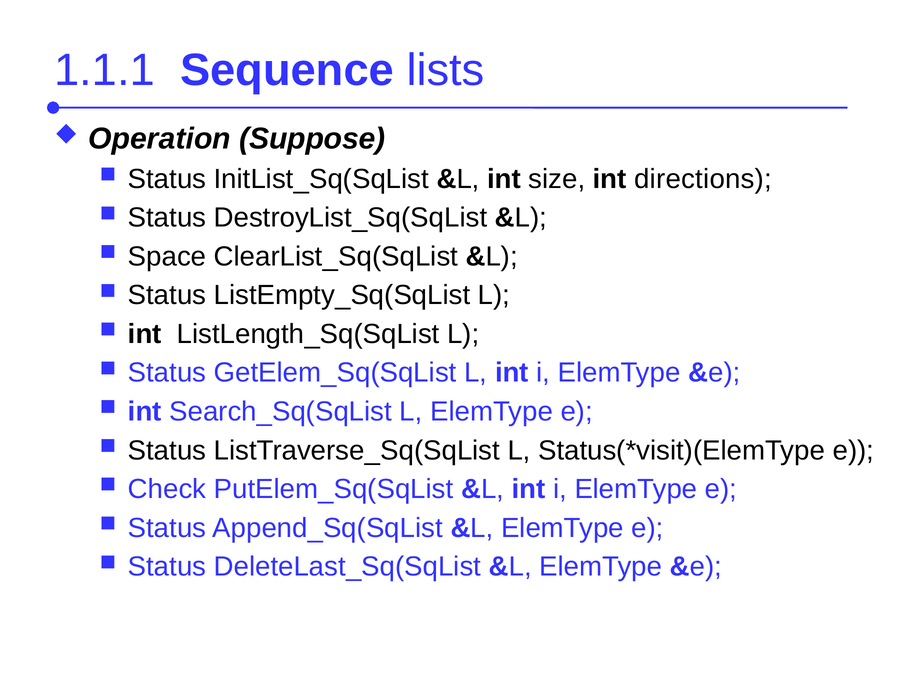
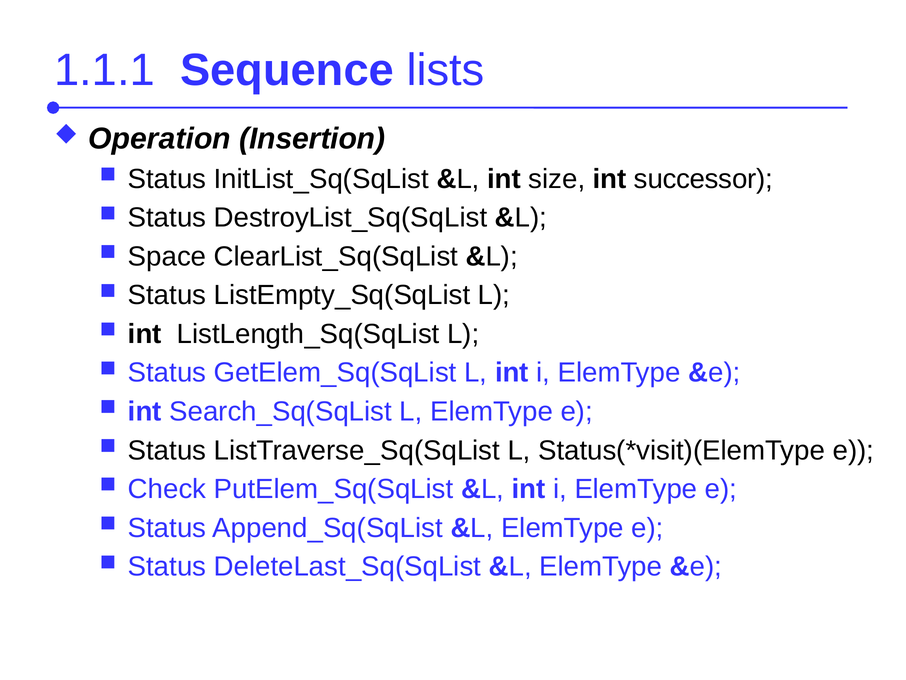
Suppose: Suppose -> Insertion
directions: directions -> successor
